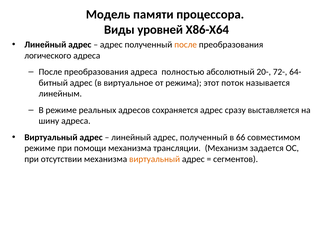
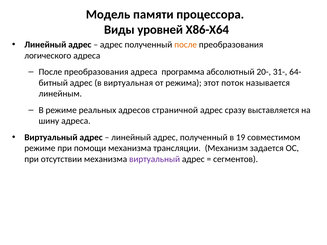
полностью: полностью -> программа
72-: 72- -> 31-
виртуальное: виртуальное -> виртуальная
сохраняется: сохраняется -> страничной
66: 66 -> 19
виртуальный at (155, 159) colour: orange -> purple
